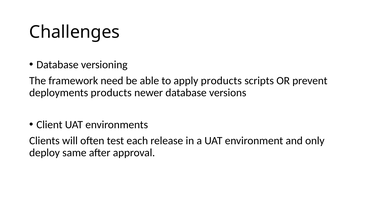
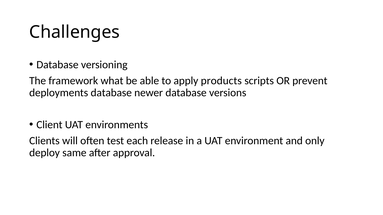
need: need -> what
deployments products: products -> database
